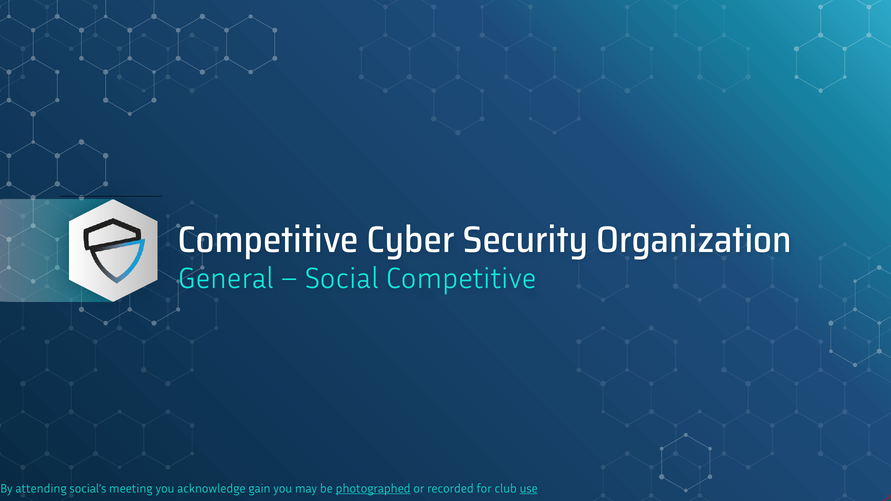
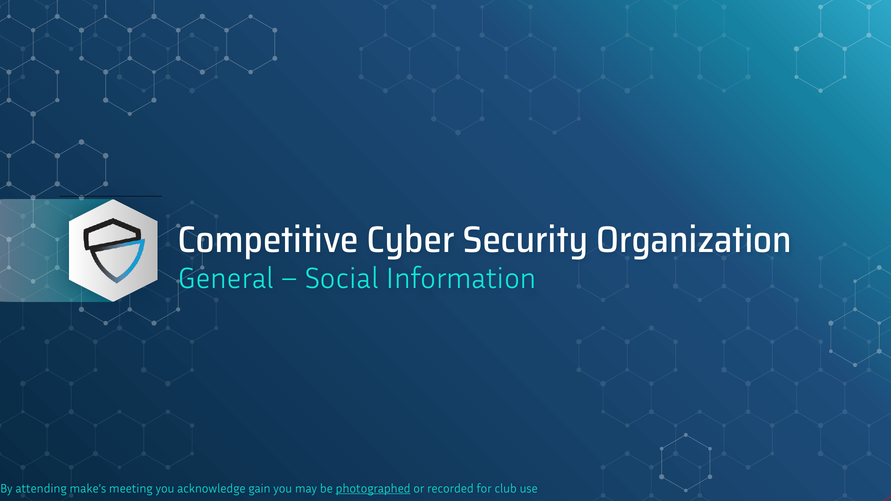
Social Competitive: Competitive -> Information
social’s: social’s -> make’s
use underline: present -> none
